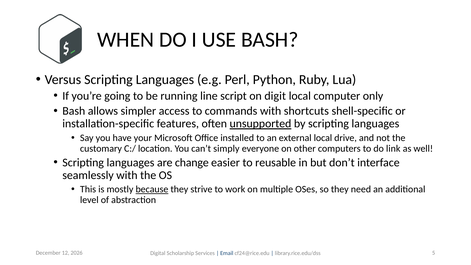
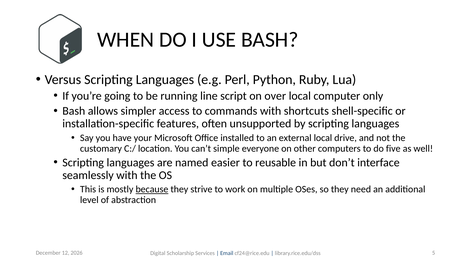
digit: digit -> over
unsupported underline: present -> none
simply: simply -> simple
link: link -> five
change: change -> named
